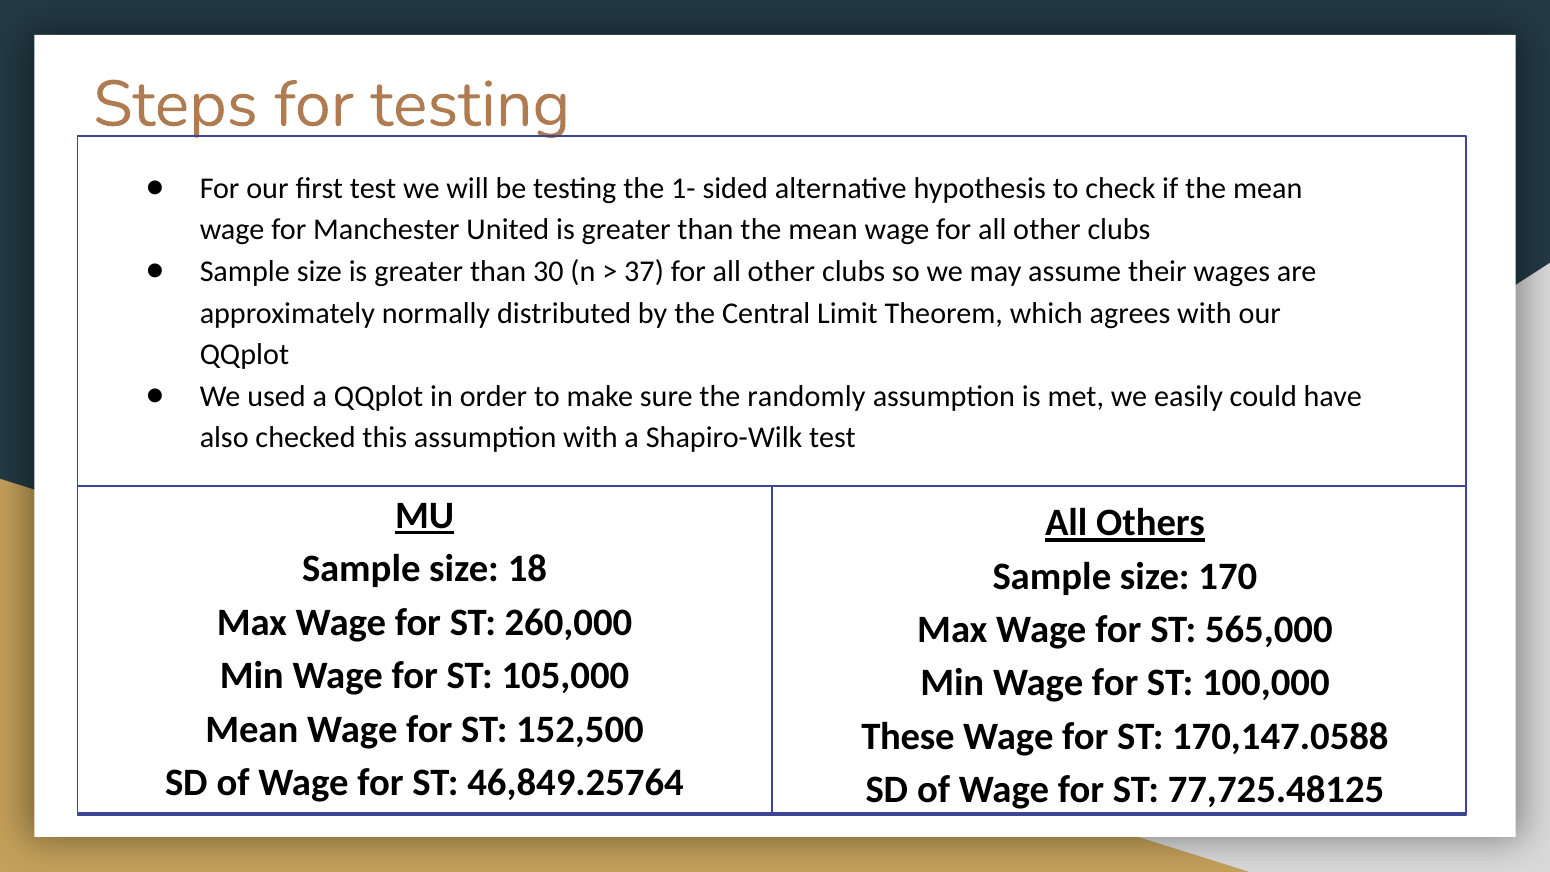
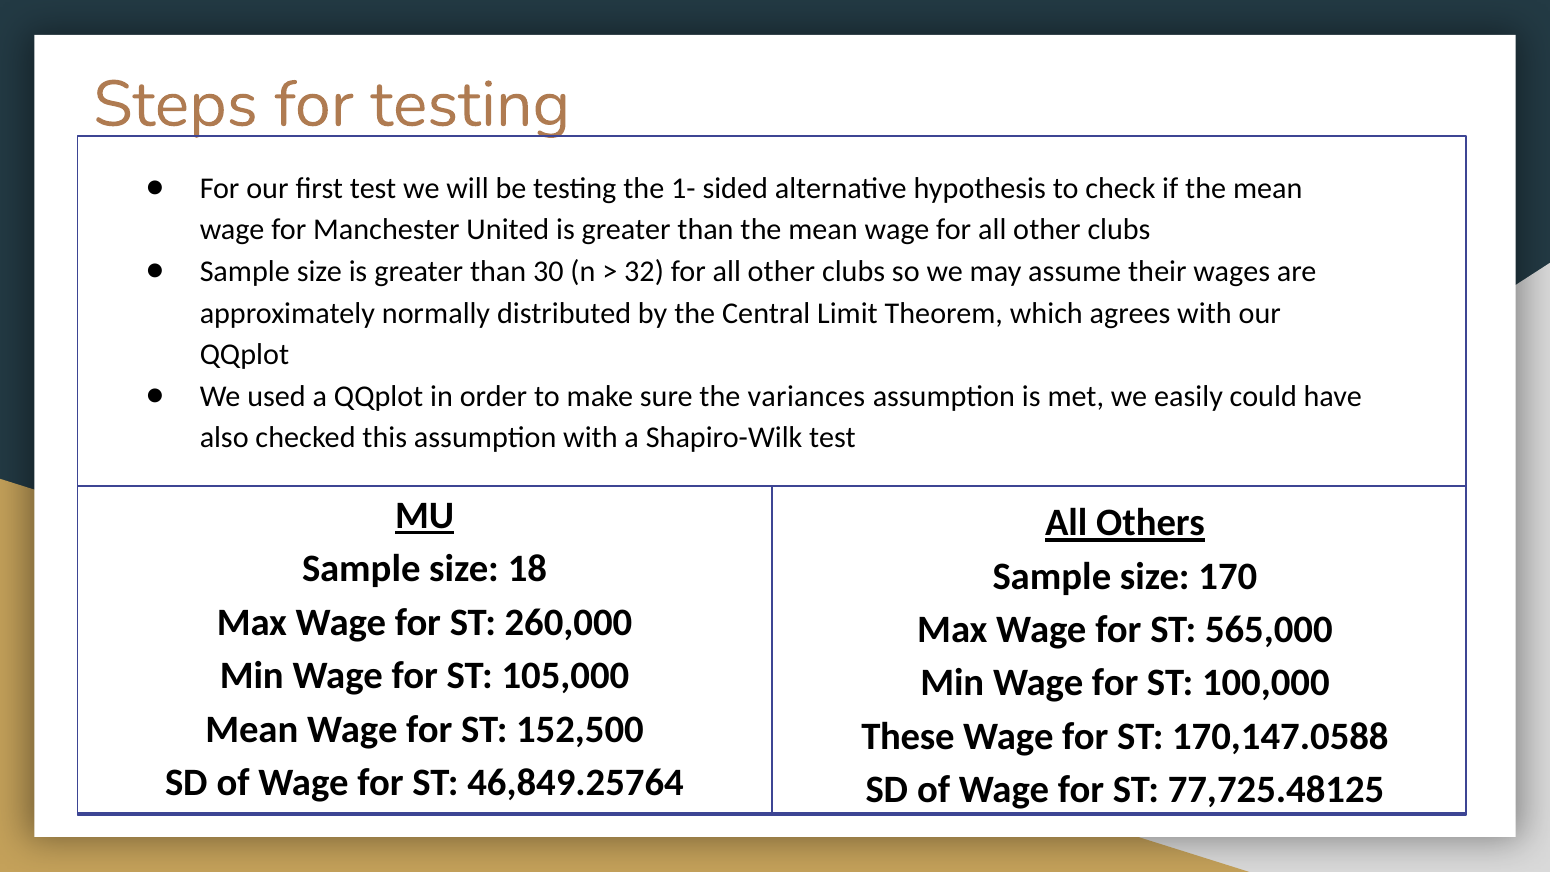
37: 37 -> 32
randomly: randomly -> variances
